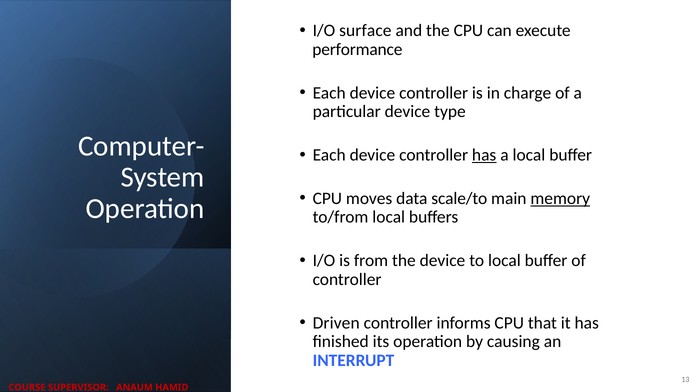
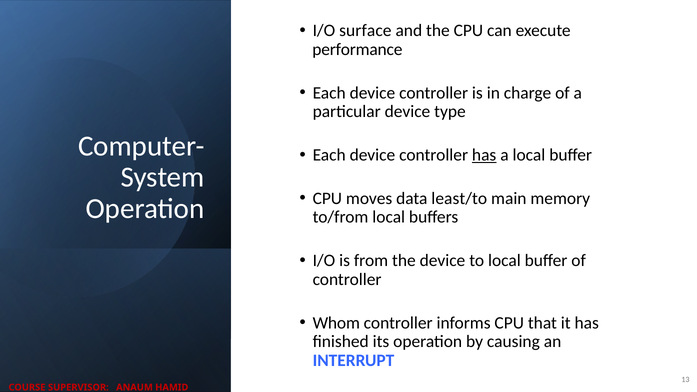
scale/to: scale/to -> least/to
memory underline: present -> none
Driven: Driven -> Whom
